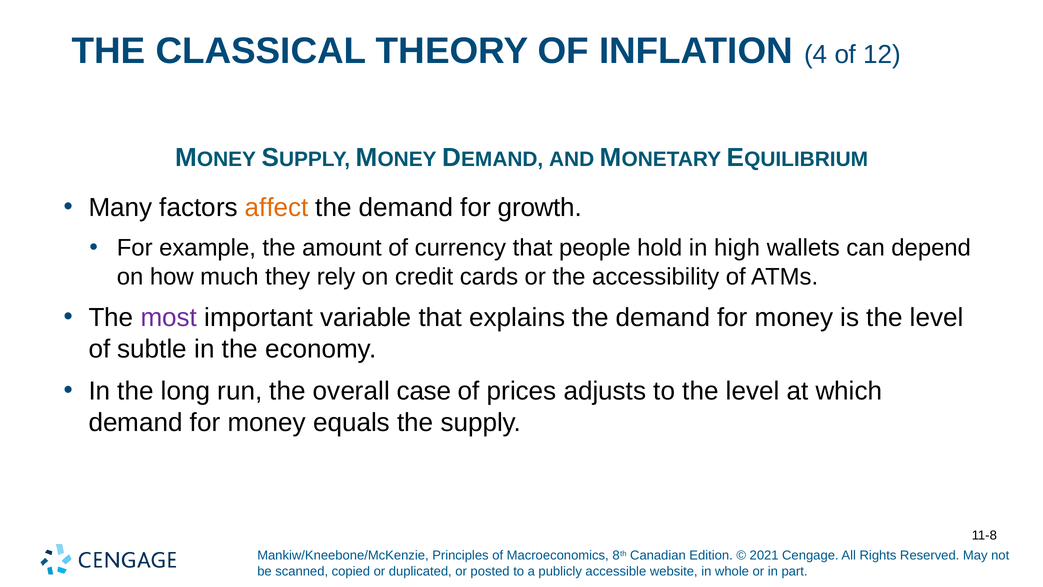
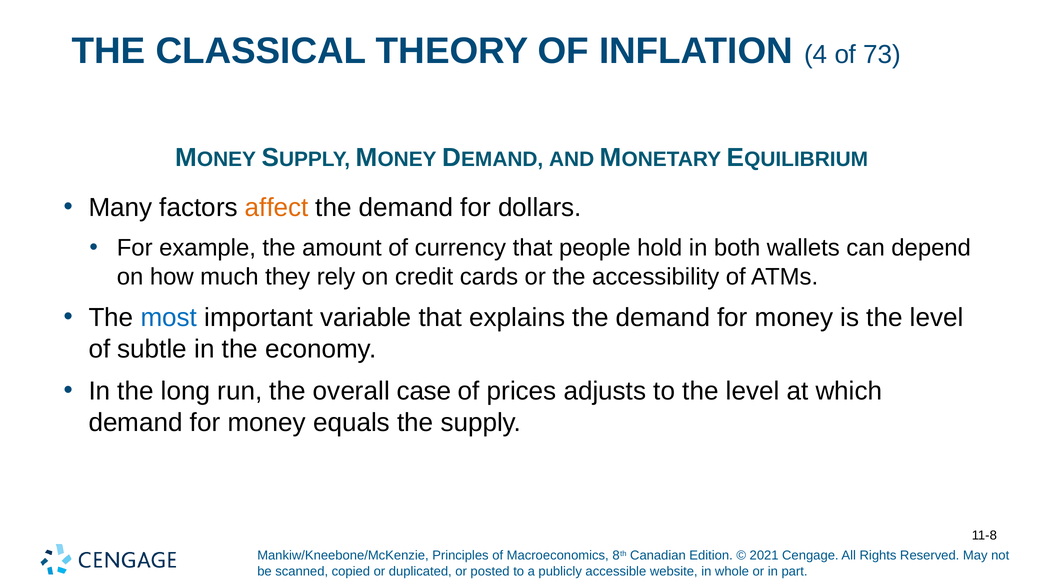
12: 12 -> 73
growth: growth -> dollars
high: high -> both
most colour: purple -> blue
